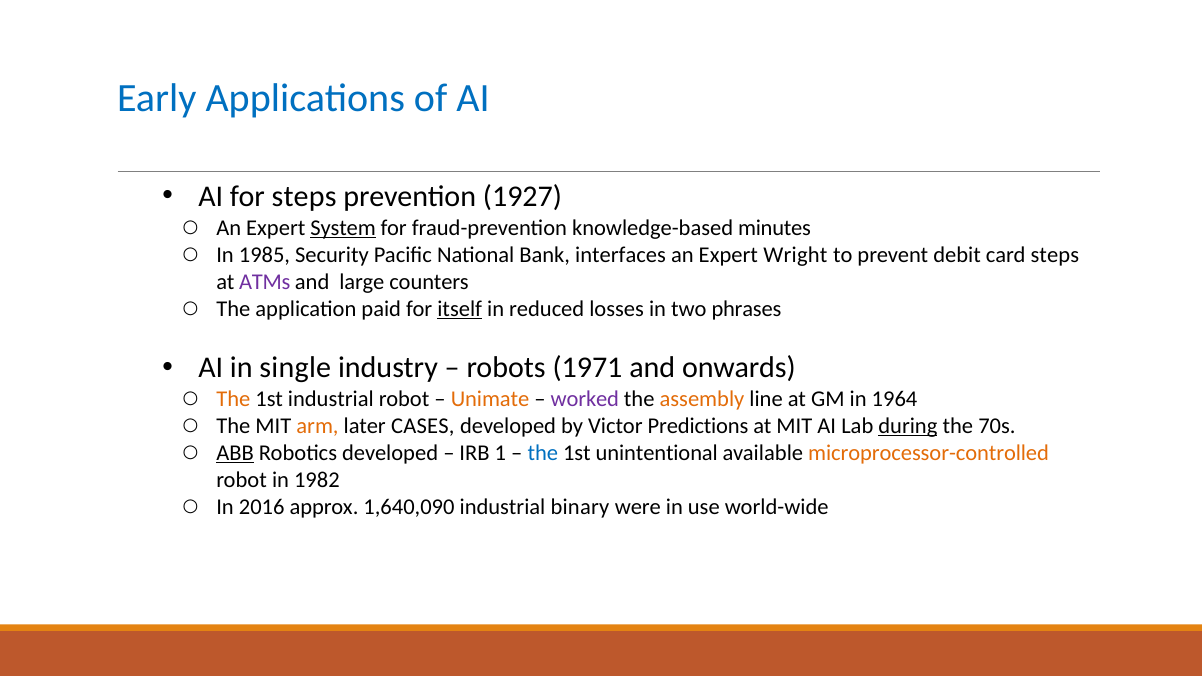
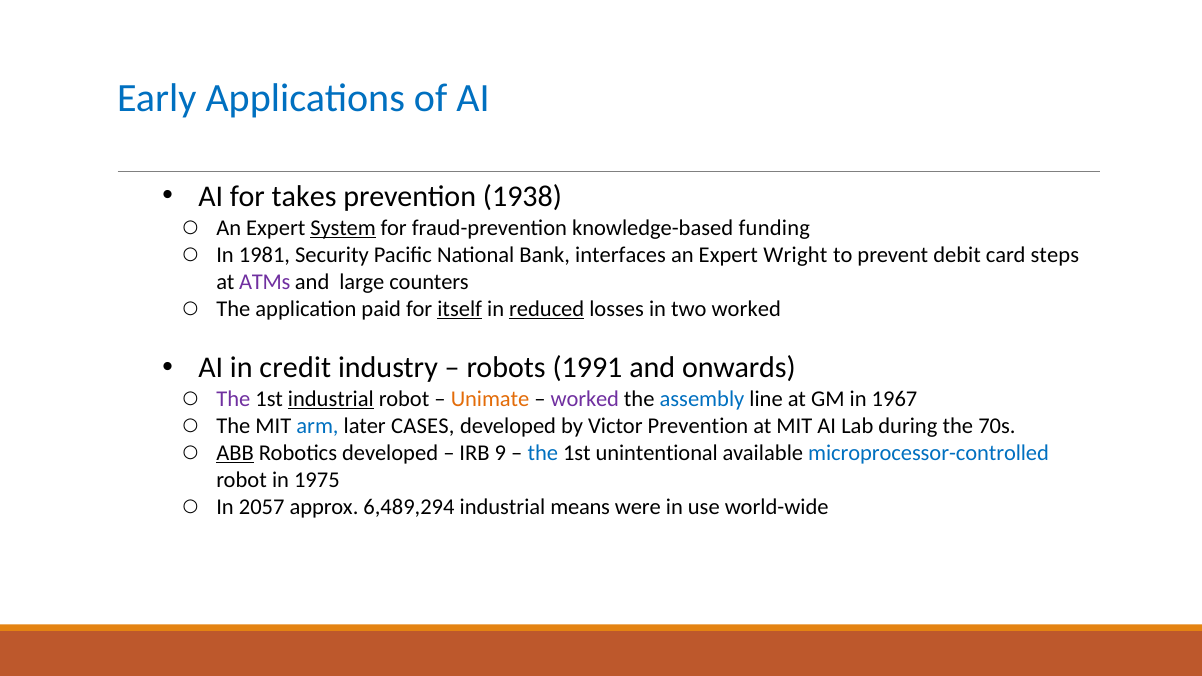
for steps: steps -> takes
1927: 1927 -> 1938
minutes: minutes -> funding
1985: 1985 -> 1981
reduced underline: none -> present
two phrases: phrases -> worked
single: single -> credit
1971: 1971 -> 1991
The at (233, 399) colour: orange -> purple
industrial at (331, 399) underline: none -> present
assembly colour: orange -> blue
1964: 1964 -> 1967
arm colour: orange -> blue
Victor Predictions: Predictions -> Prevention
during underline: present -> none
1: 1 -> 9
microprocessor-controlled colour: orange -> blue
1982: 1982 -> 1975
2016: 2016 -> 2057
1,640,090: 1,640,090 -> 6,489,294
binary: binary -> means
